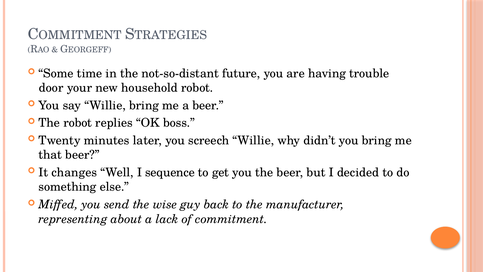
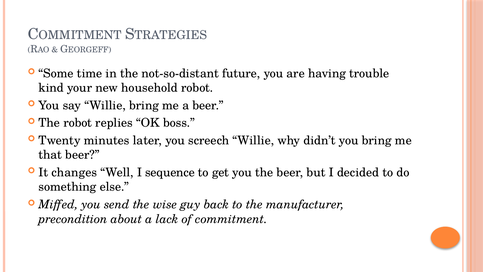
door: door -> kind
representing: representing -> precondition
